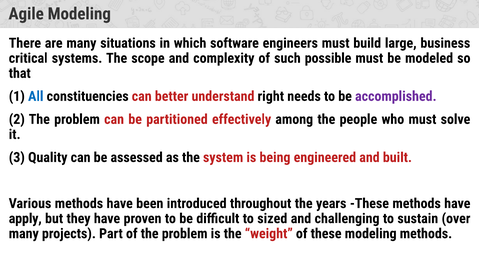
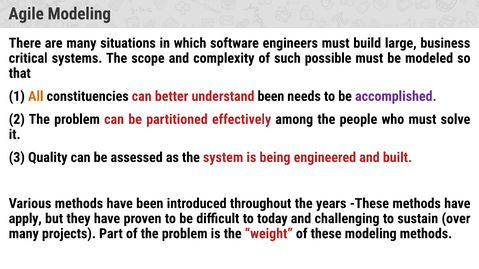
All colour: blue -> orange
understand right: right -> been
sized: sized -> today
